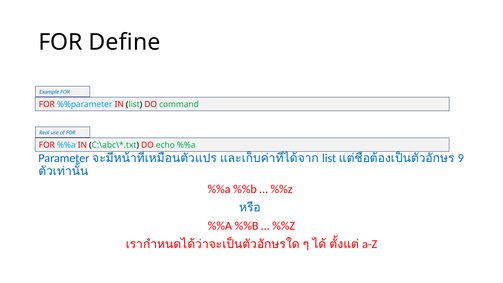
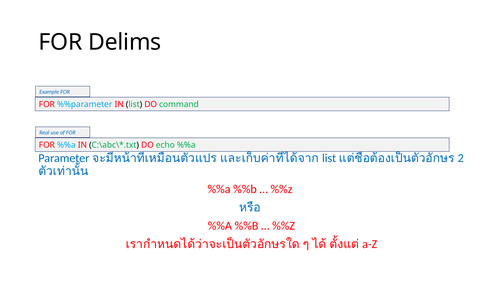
Define: Define -> Delims
9: 9 -> 2
